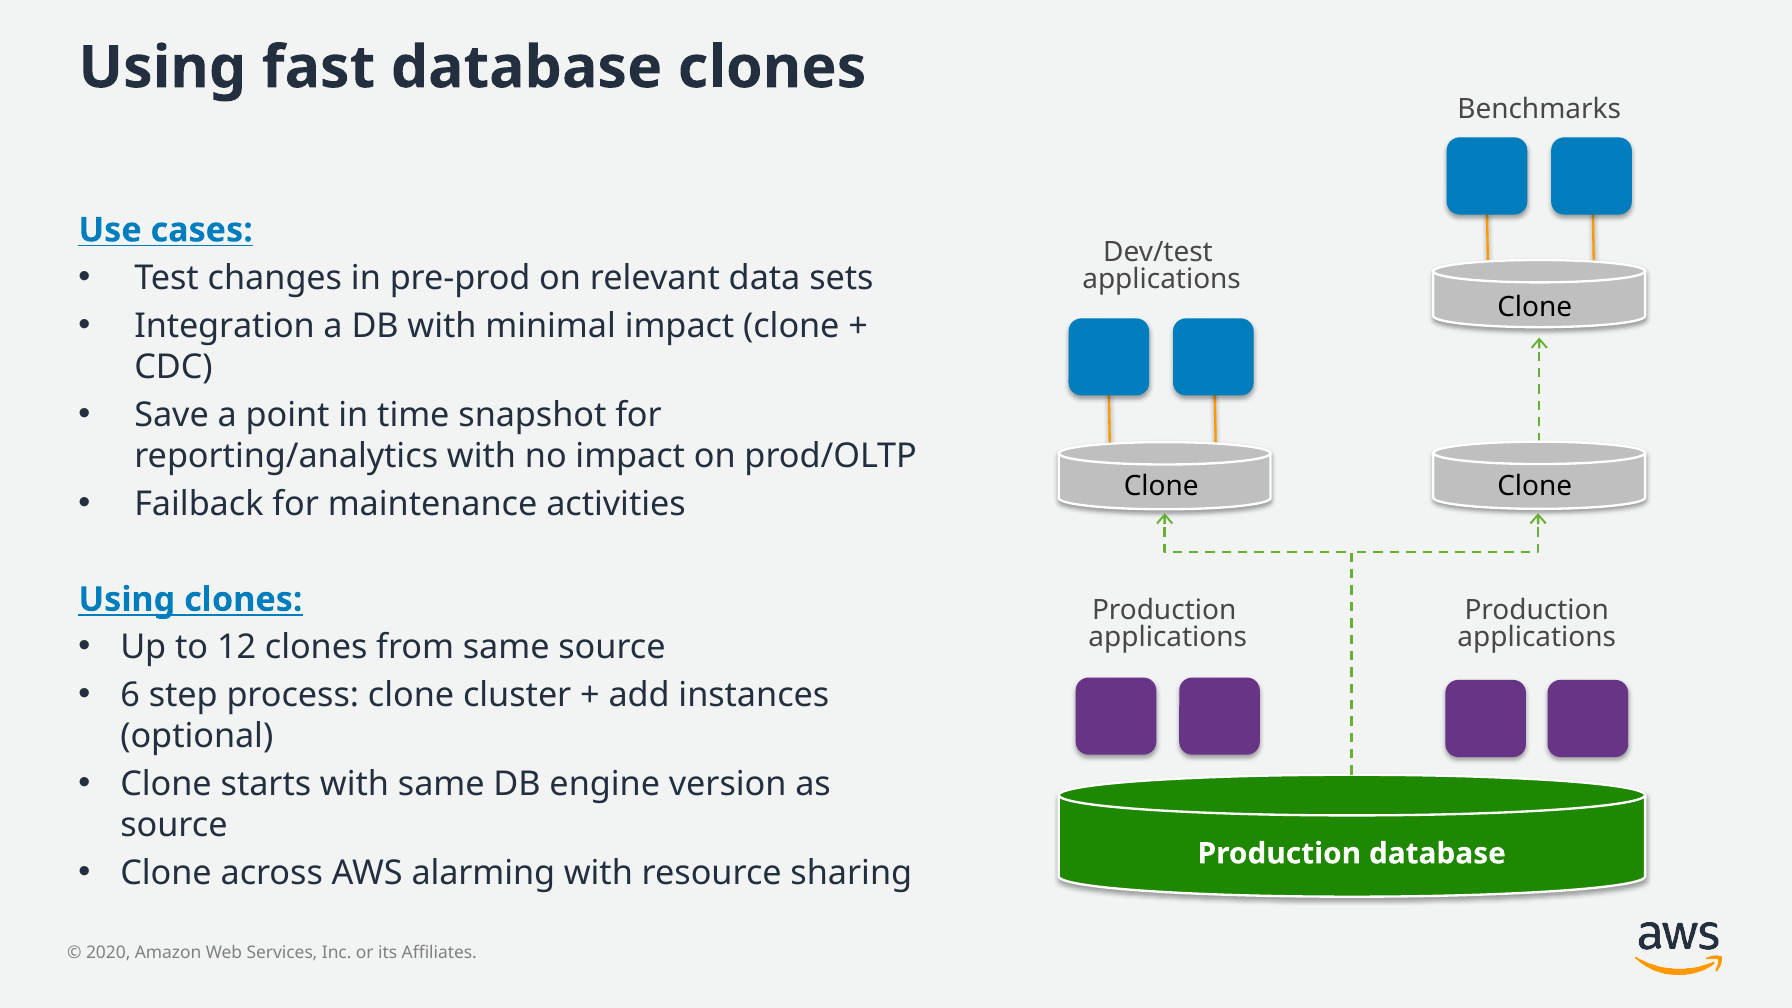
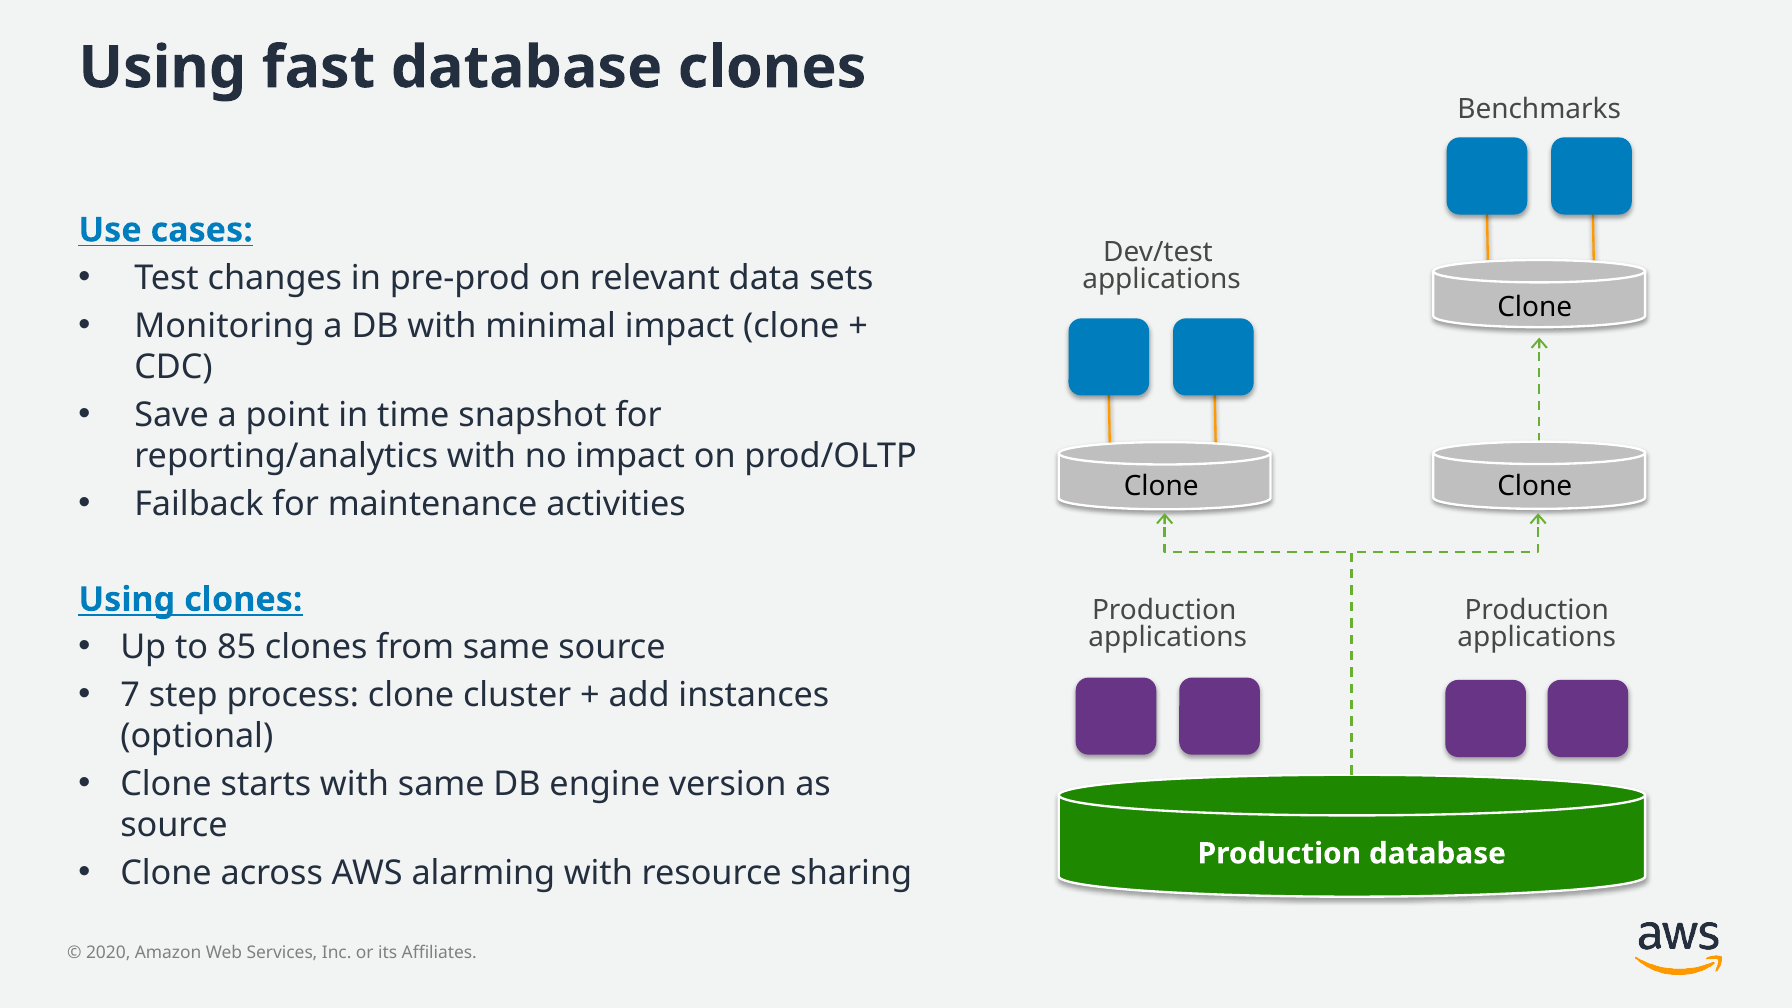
Integration: Integration -> Monitoring
12: 12 -> 85
6: 6 -> 7
